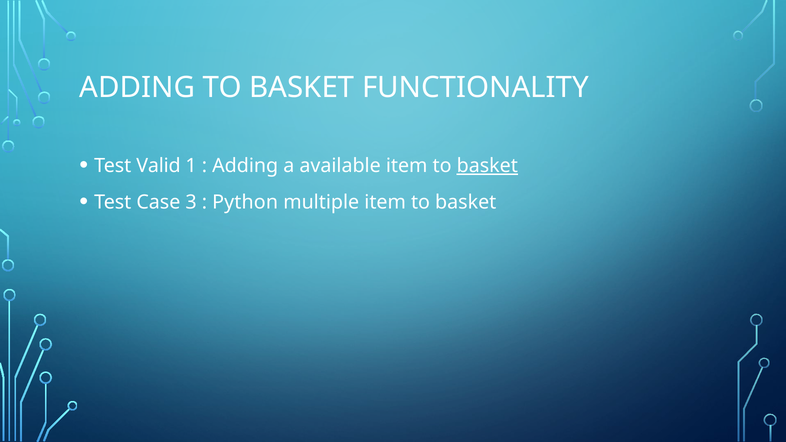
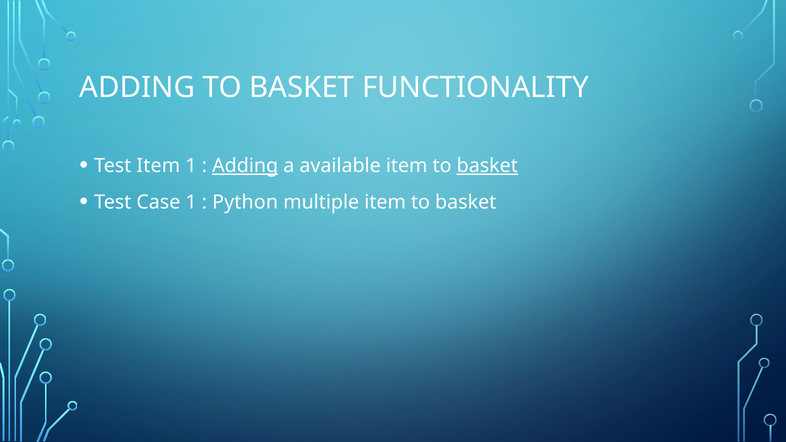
Test Valid: Valid -> Item
Adding at (245, 166) underline: none -> present
Case 3: 3 -> 1
